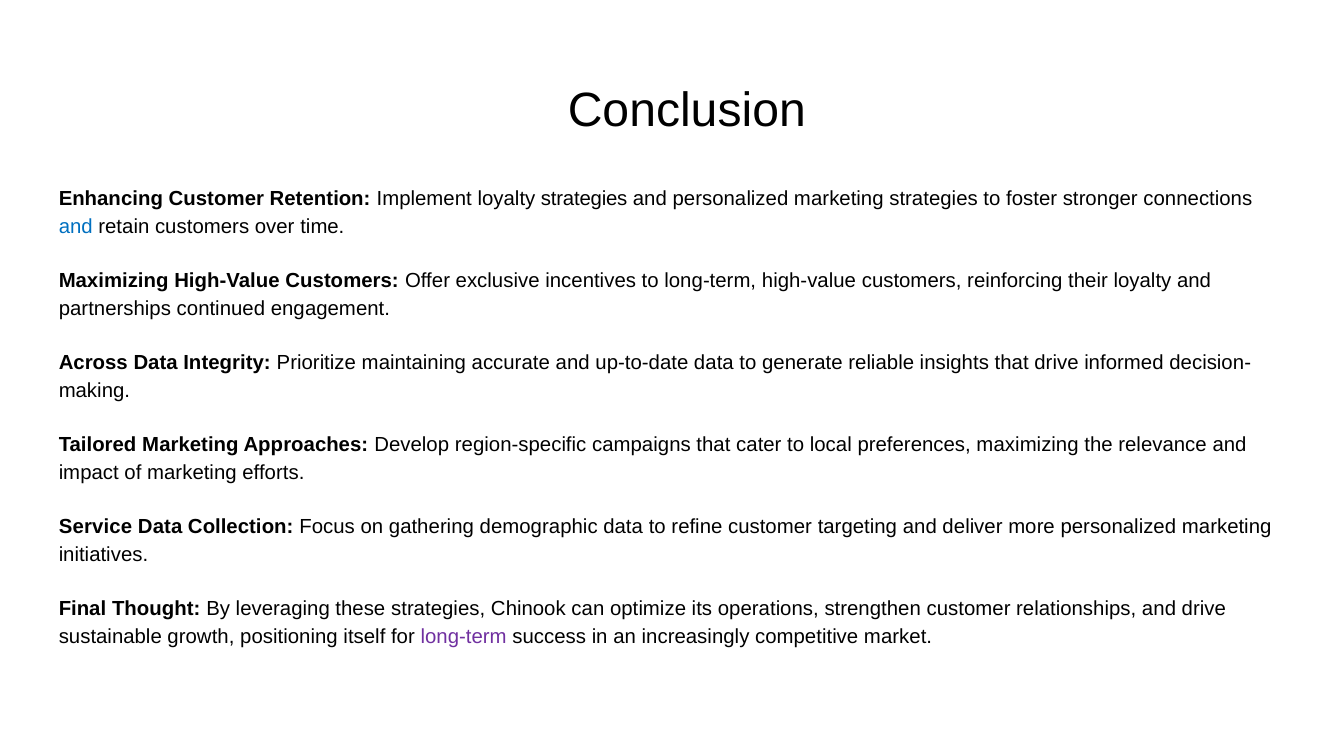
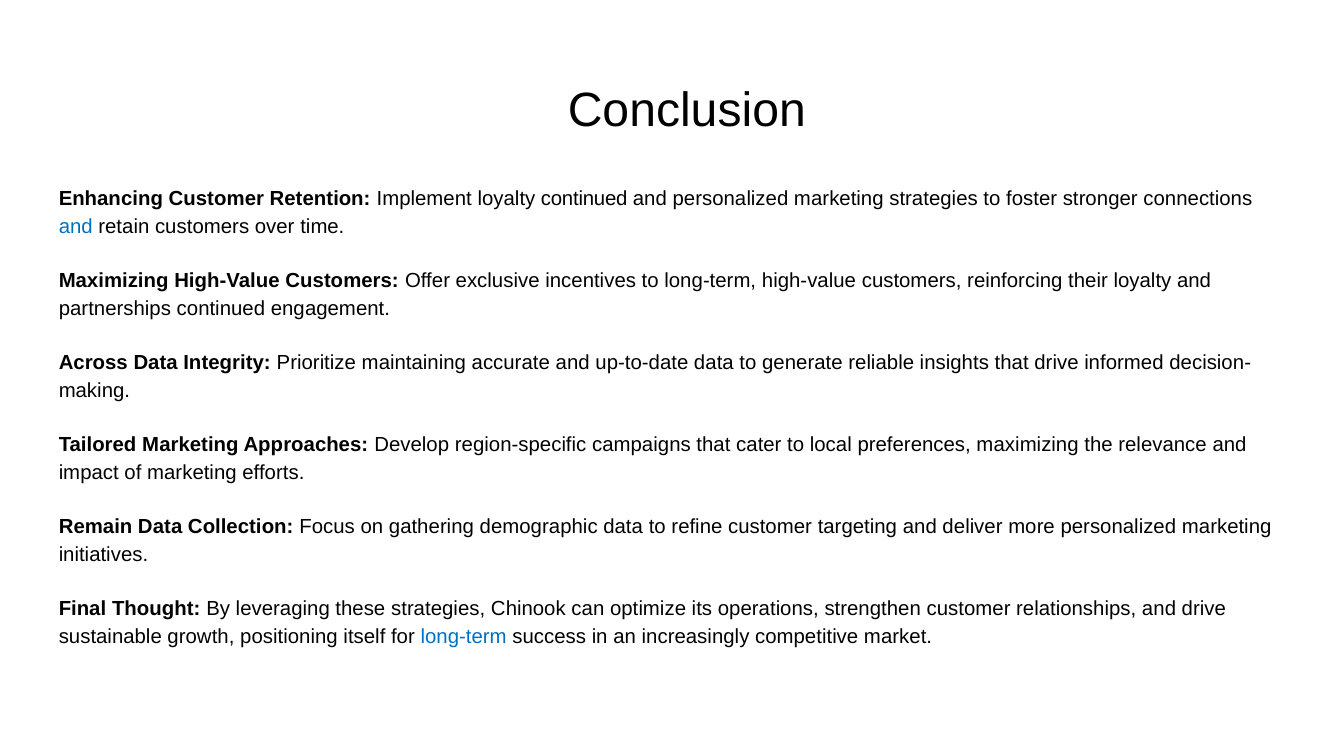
loyalty strategies: strategies -> continued
Service: Service -> Remain
long-term at (464, 637) colour: purple -> blue
